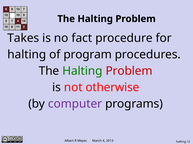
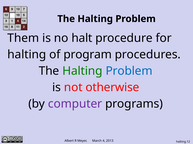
Takes: Takes -> Them
fact: fact -> halt
Problem at (129, 71) colour: red -> blue
